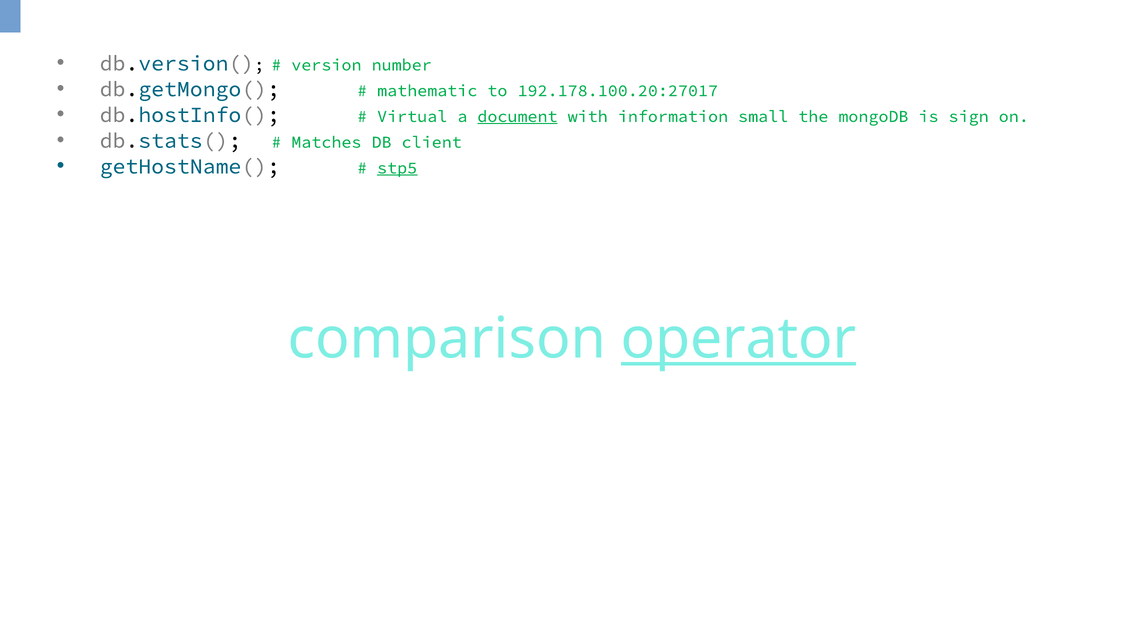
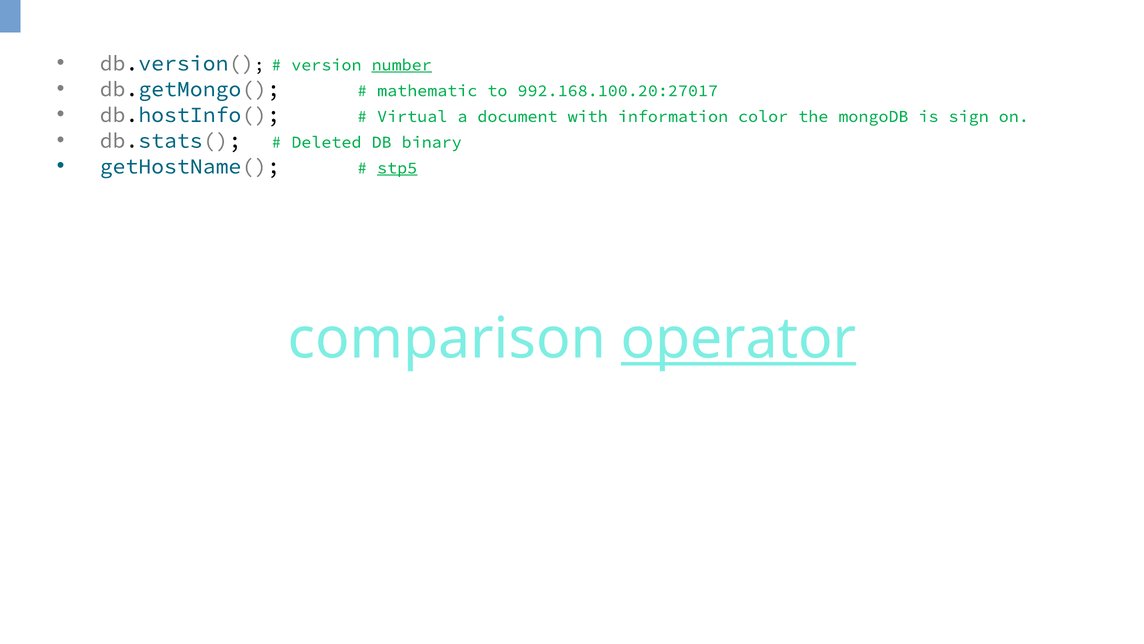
number underline: none -> present
192.178.100.20:27017: 192.178.100.20:27017 -> 992.168.100.20:27017
document underline: present -> none
small: small -> color
Matches: Matches -> Deleted
client: client -> binary
